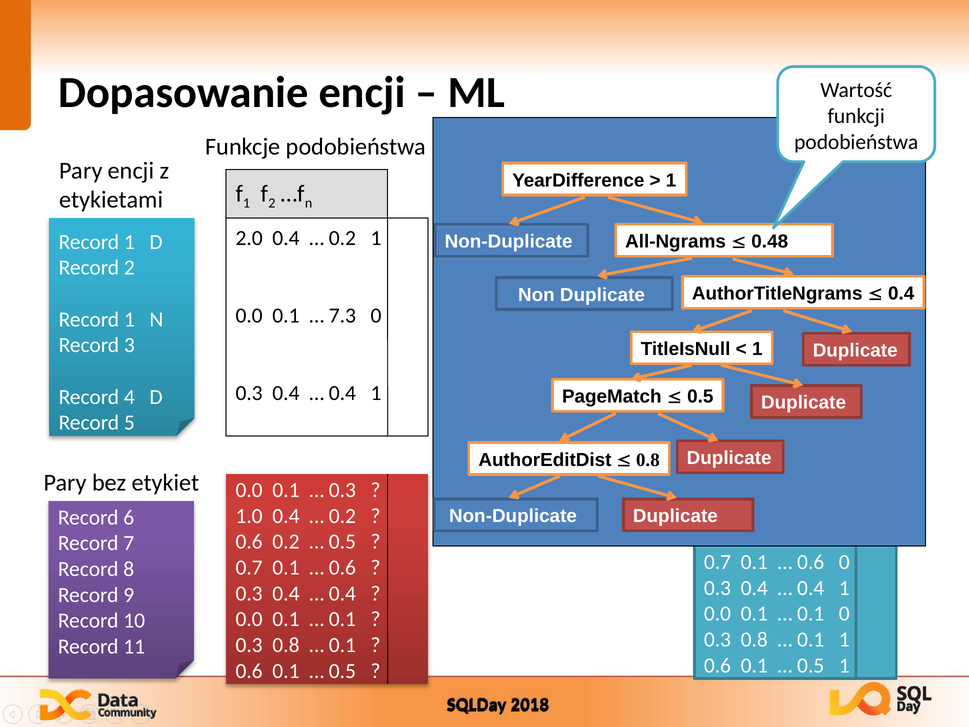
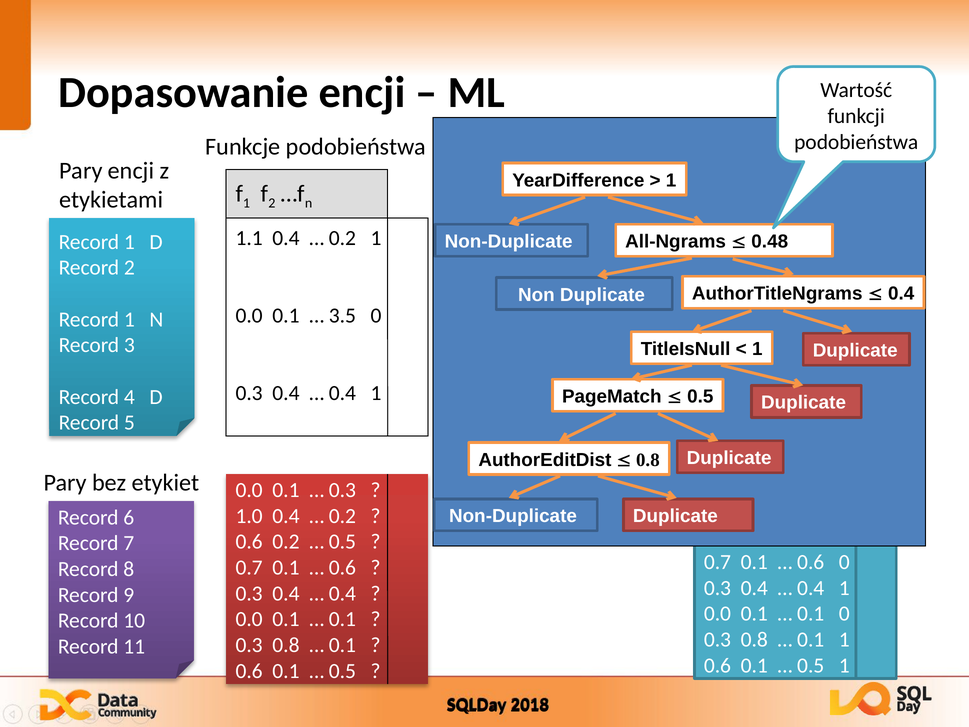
2.0: 2.0 -> 1.1
7.3: 7.3 -> 3.5
